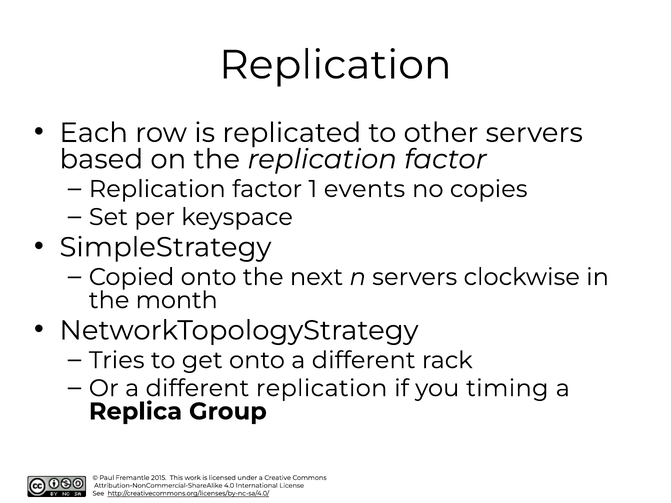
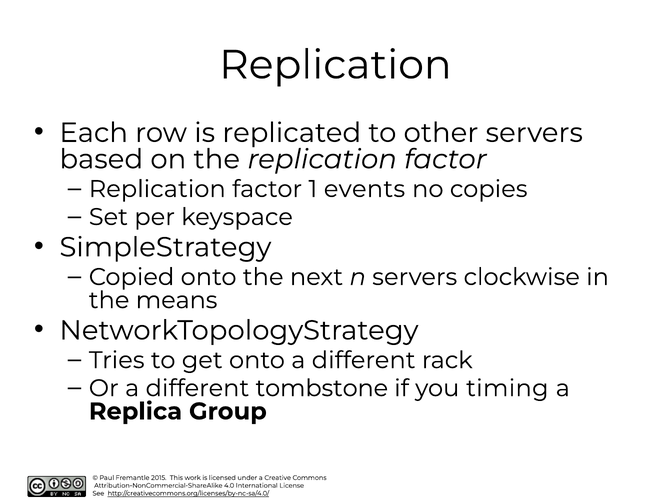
month: month -> means
different replication: replication -> tombstone
